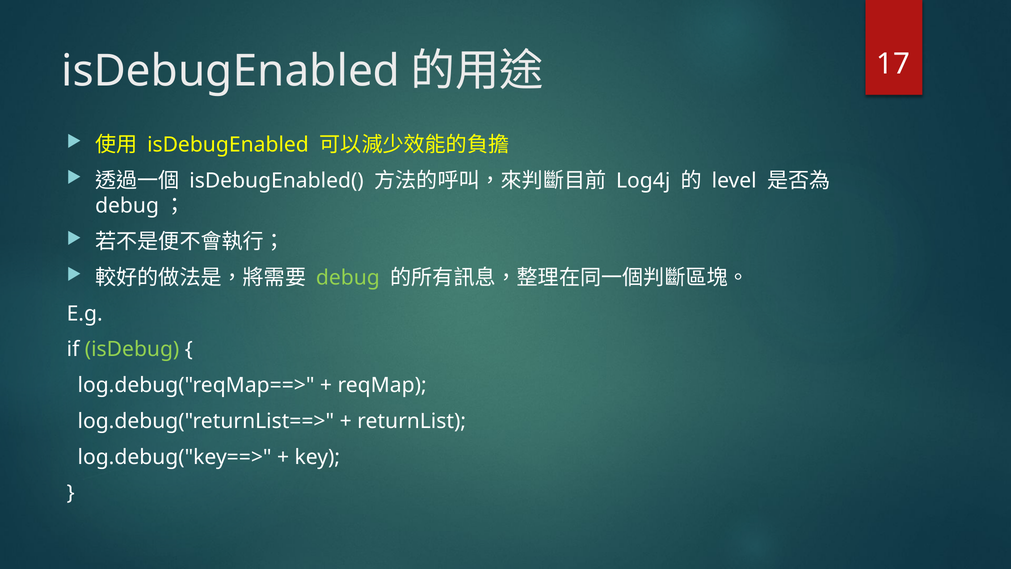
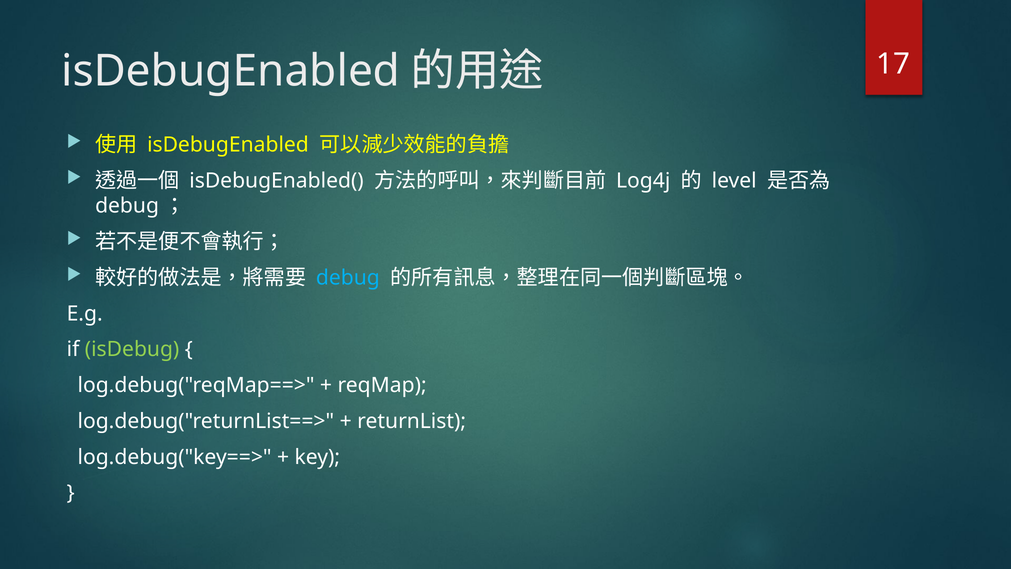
debug at (348, 278) colour: light green -> light blue
